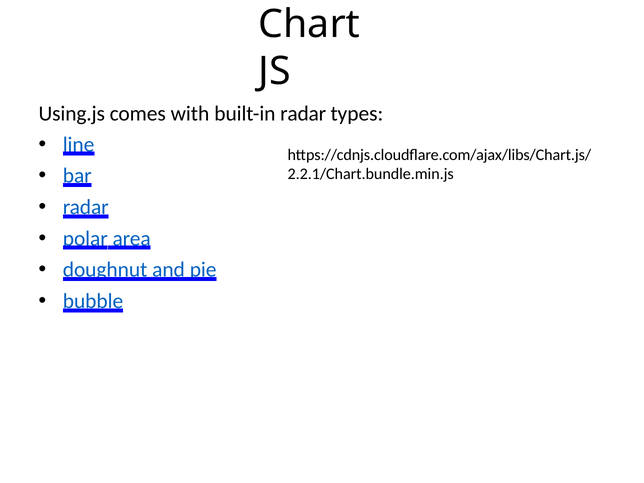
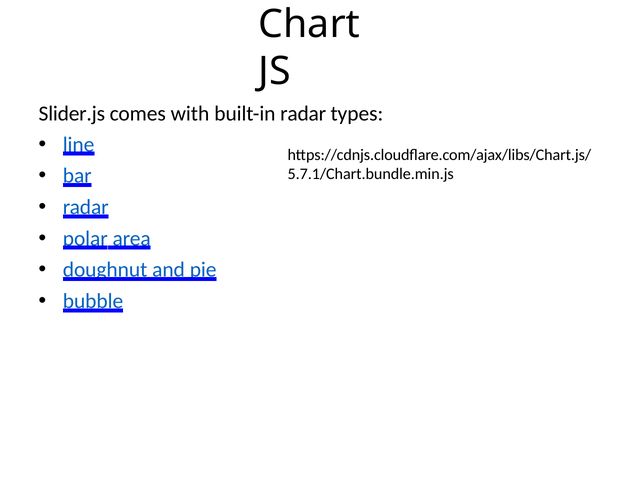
Using.js: Using.js -> Slider.js
2.2.1/Chart.bundle.min.js: 2.2.1/Chart.bundle.min.js -> 5.7.1/Chart.bundle.min.js
